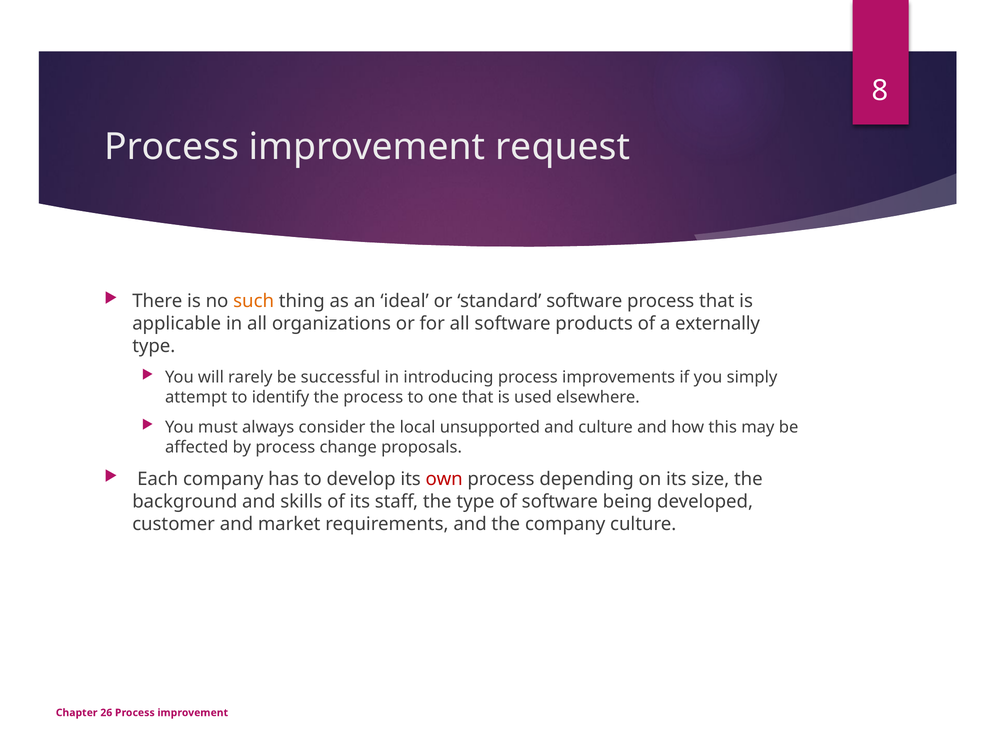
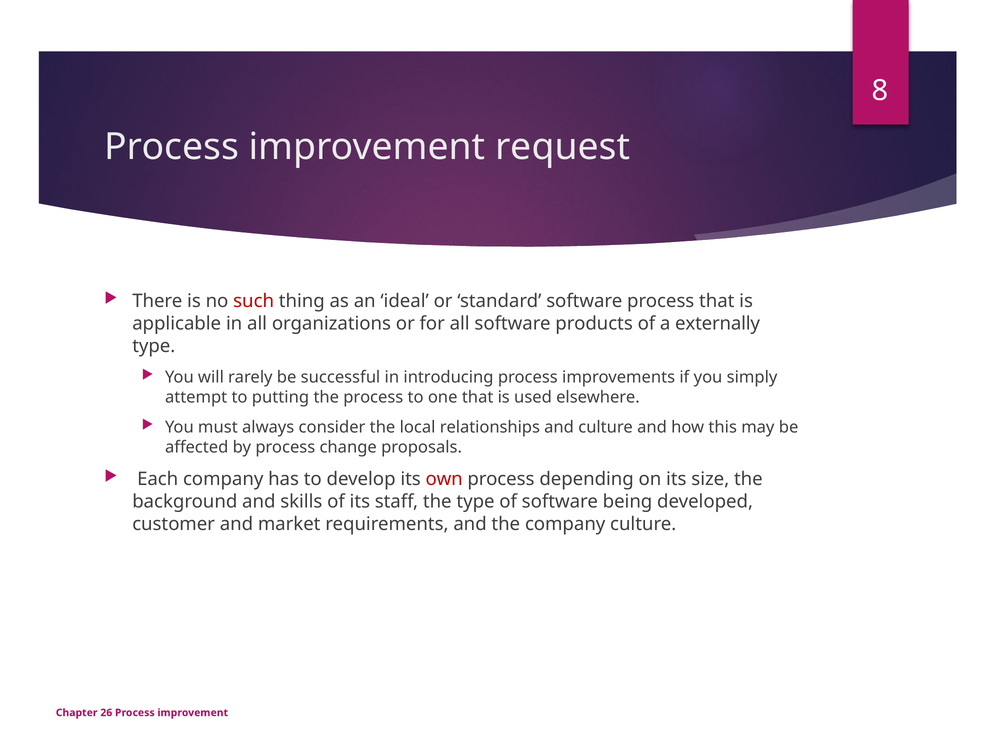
such colour: orange -> red
identify: identify -> putting
unsupported: unsupported -> relationships
